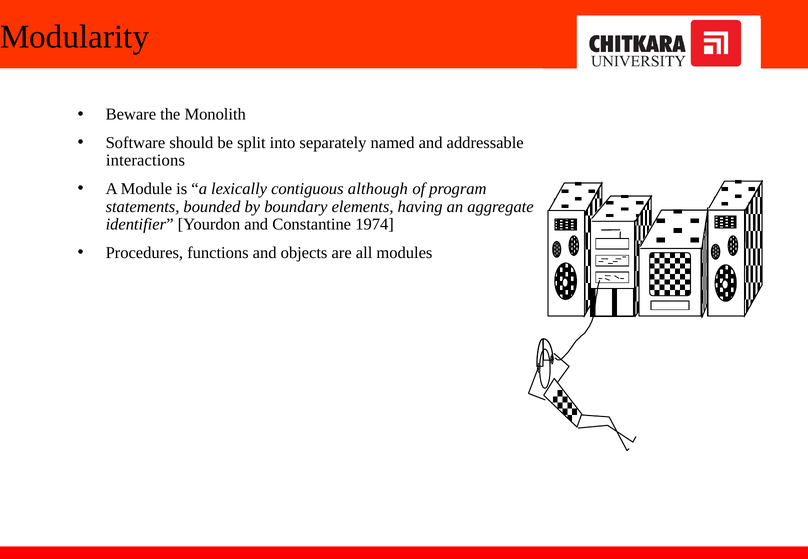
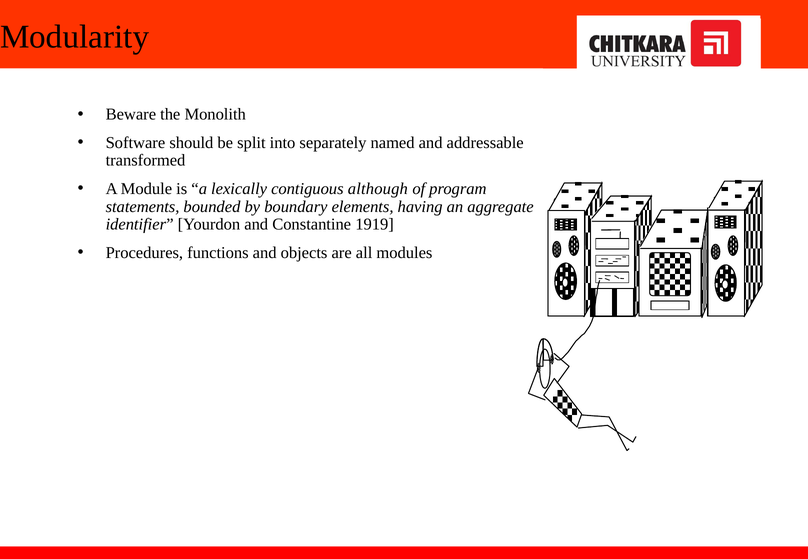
interactions: interactions -> transformed
1974: 1974 -> 1919
